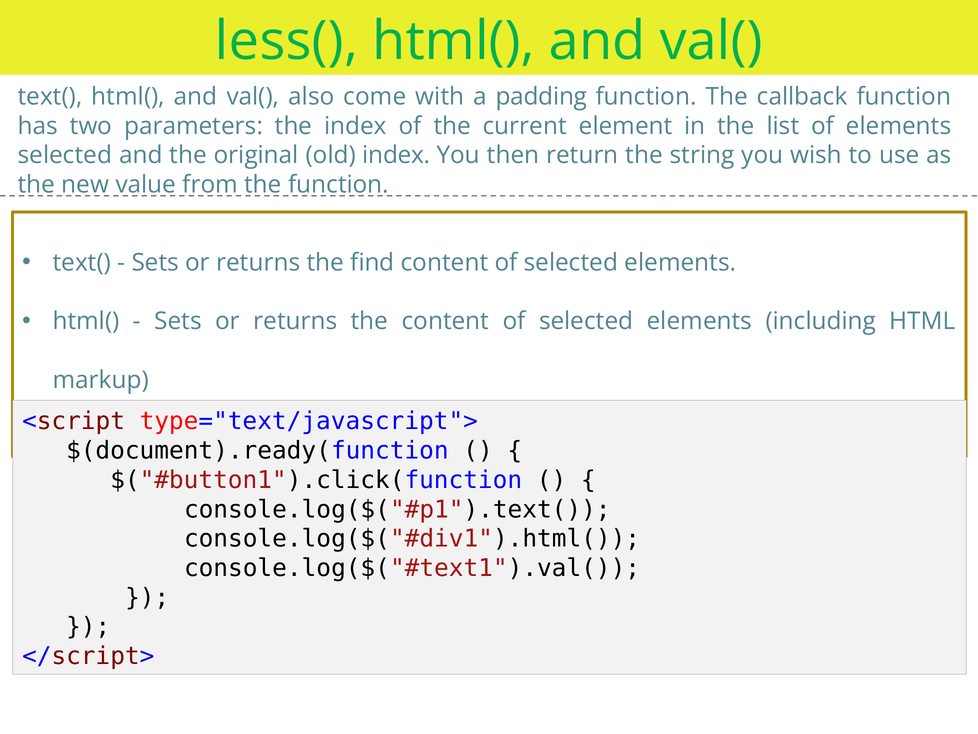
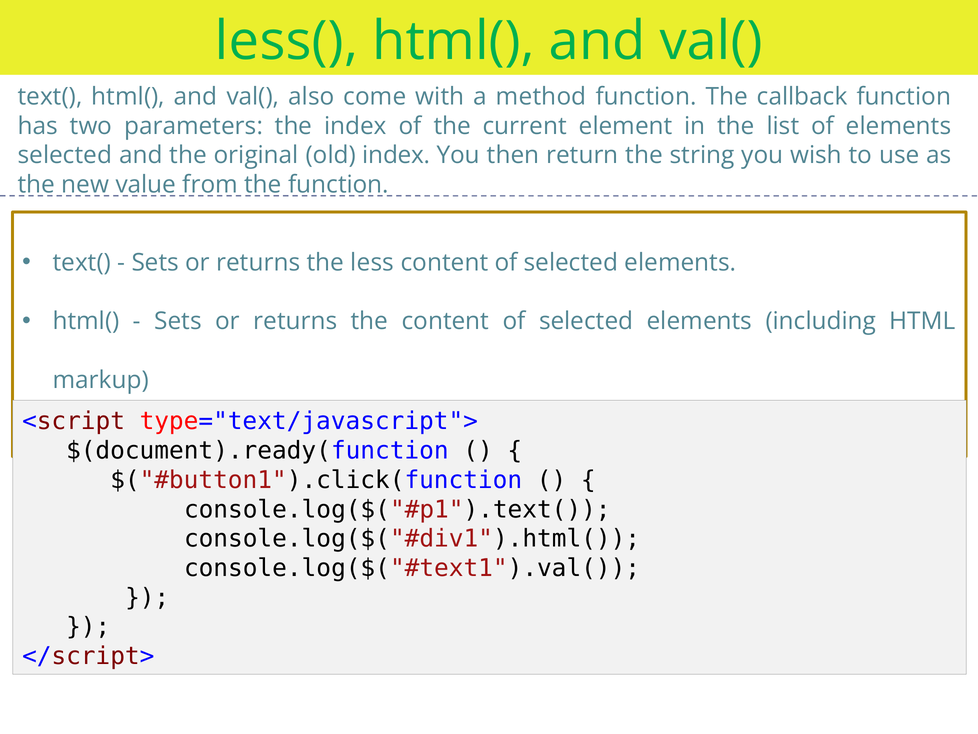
padding: padding -> method
find: find -> less
